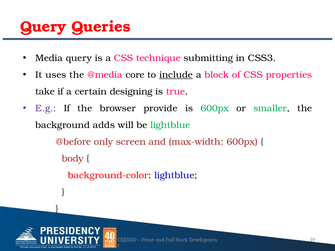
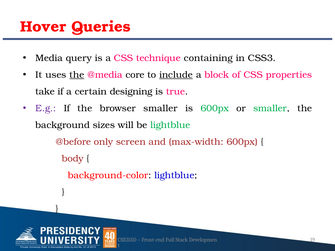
Query at (43, 27): Query -> Hover
submitting: submitting -> containing
the at (77, 75) underline: none -> present
browser provide: provide -> smaller
adds: adds -> sizes
